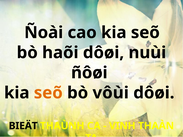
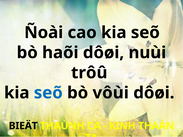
ñôøi: ñôøi -> trôû
seõ at (48, 93) colour: orange -> blue
VINH: VINH -> KINH
